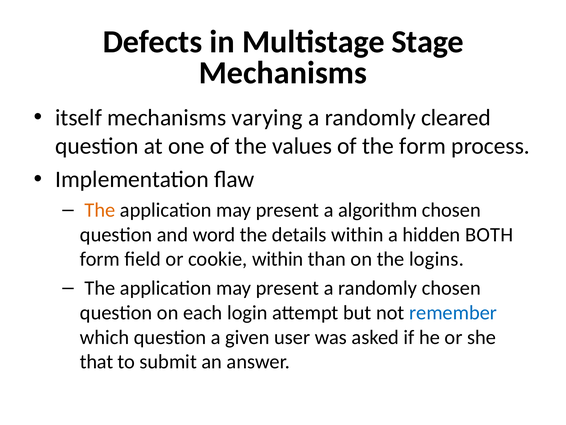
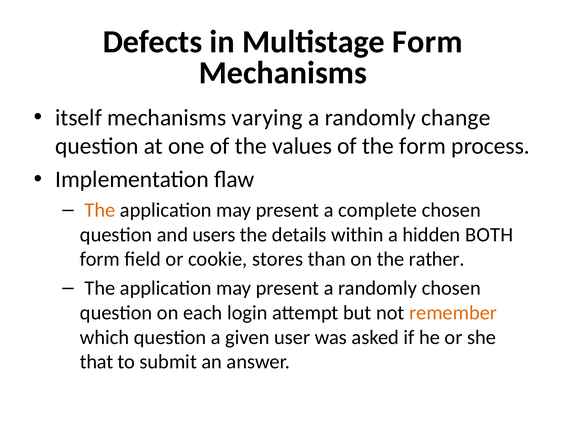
Multistage Stage: Stage -> Form
cleared: cleared -> change
algorithm: algorithm -> complete
word: word -> users
cookie within: within -> stores
logins: logins -> rather
remember colour: blue -> orange
